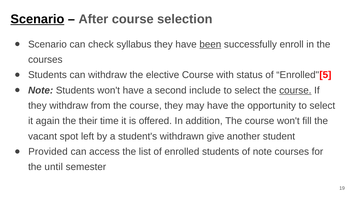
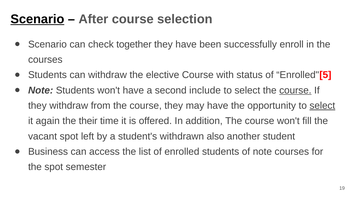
syllabus: syllabus -> together
been underline: present -> none
select at (322, 105) underline: none -> present
give: give -> also
Provided: Provided -> Business
the until: until -> spot
